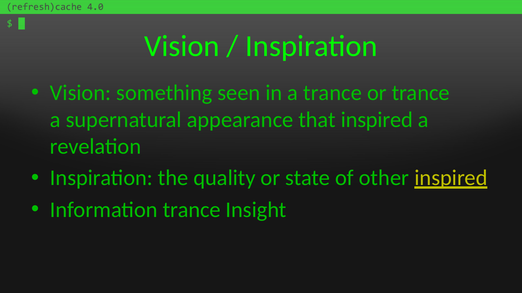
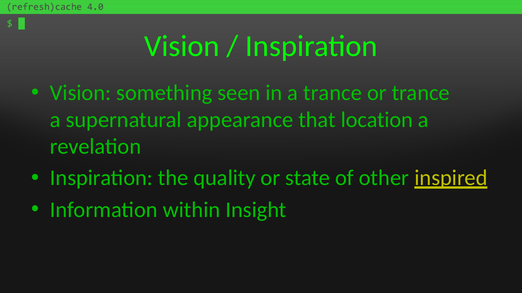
that inspired: inspired -> location
Information trance: trance -> within
